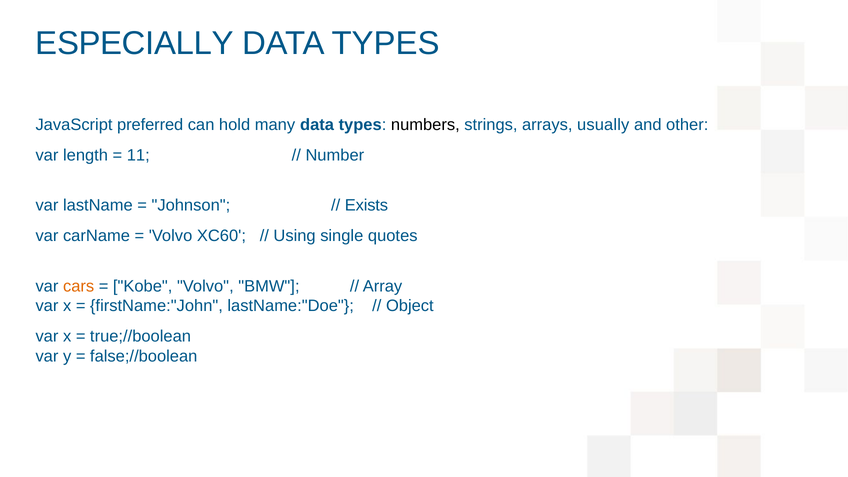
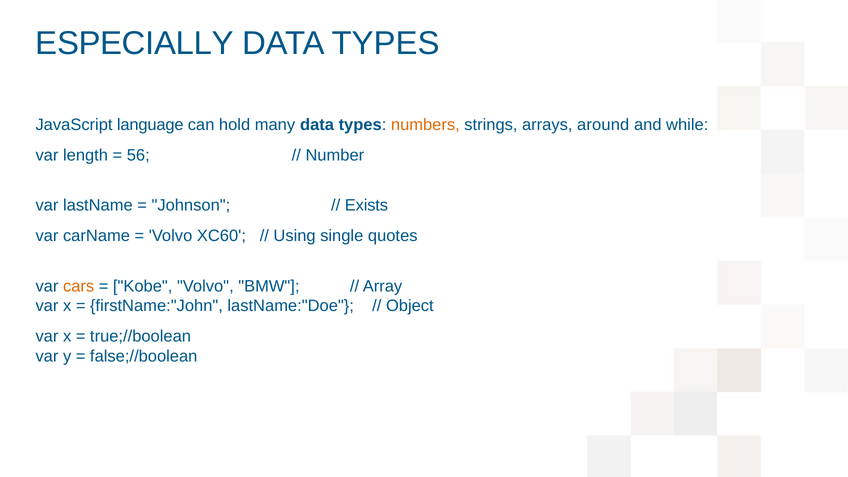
preferred: preferred -> language
numbers colour: black -> orange
usually: usually -> around
other: other -> while
11: 11 -> 56
